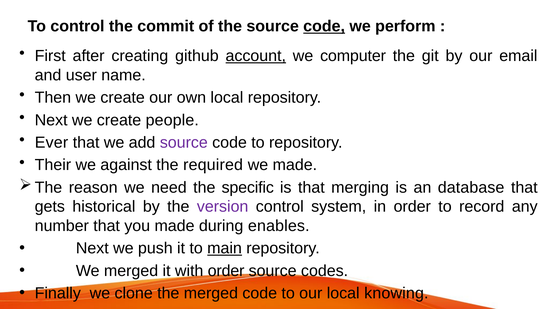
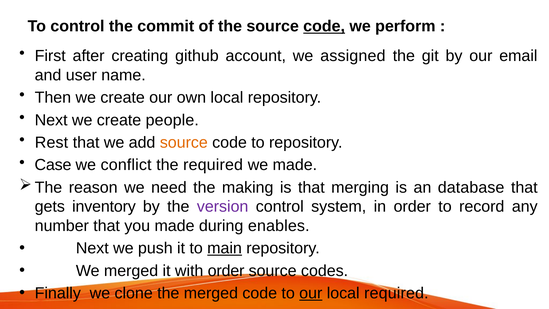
account underline: present -> none
computer: computer -> assigned
Ever: Ever -> Rest
source at (184, 142) colour: purple -> orange
Their: Their -> Case
against: against -> conflict
specific: specific -> making
historical: historical -> inventory
our at (311, 293) underline: none -> present
local knowing: knowing -> required
